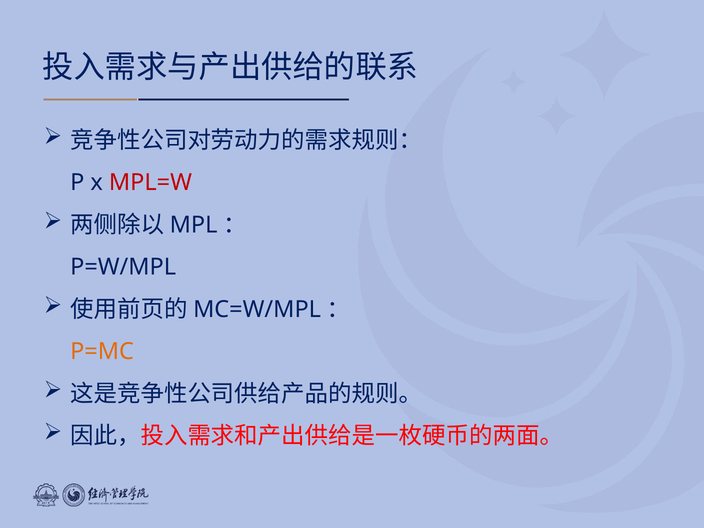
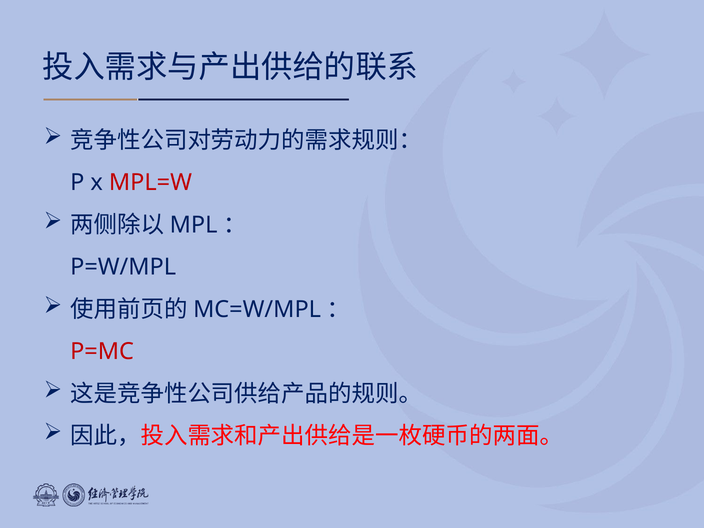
P=MC colour: orange -> red
